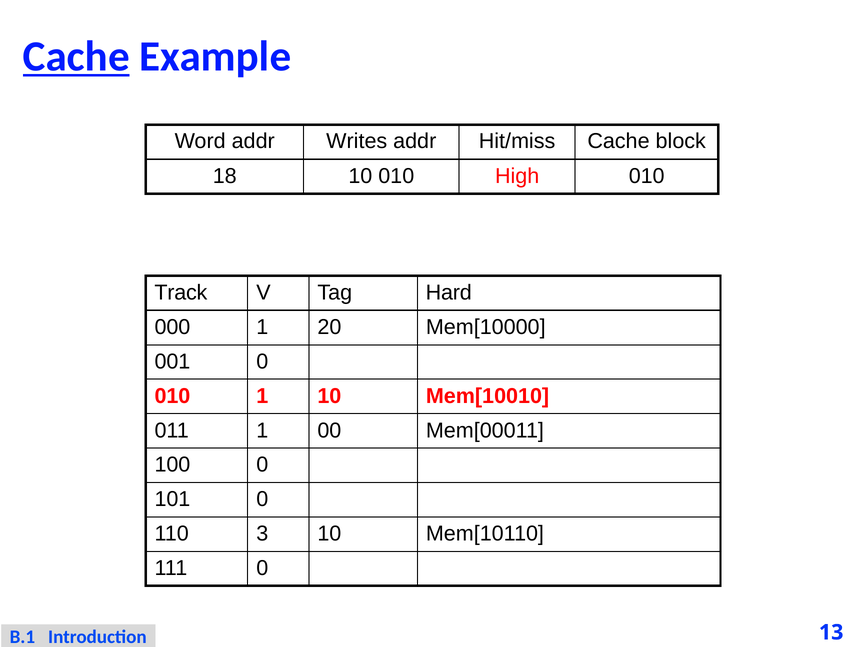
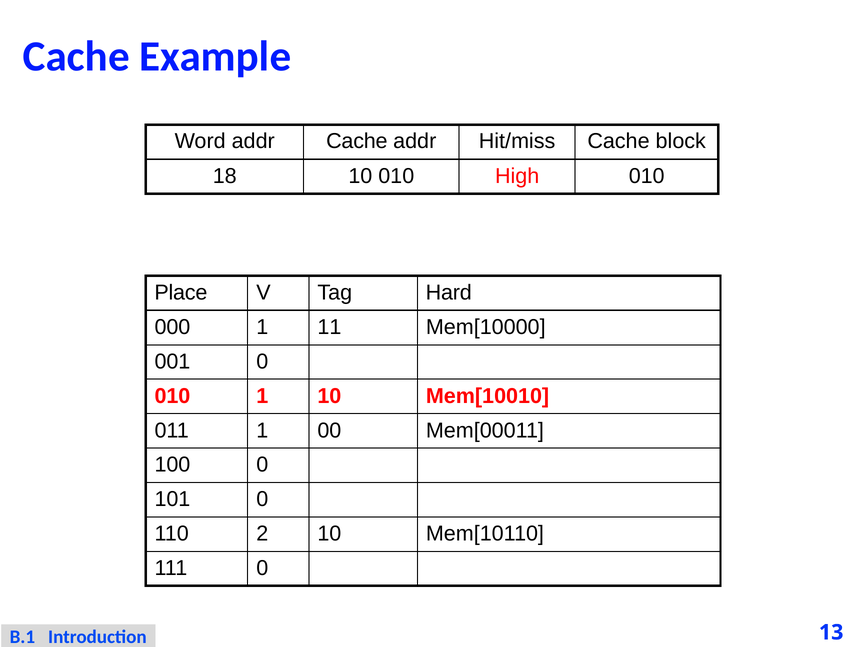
Cache at (76, 57) underline: present -> none
addr Writes: Writes -> Cache
Track: Track -> Place
20: 20 -> 11
3: 3 -> 2
